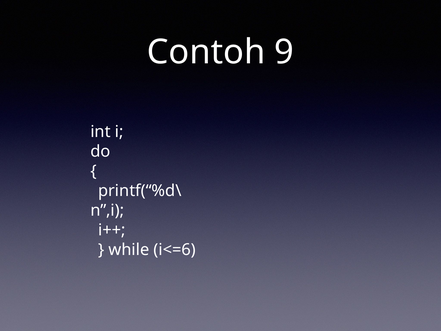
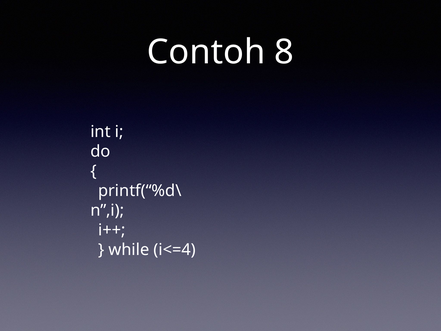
9: 9 -> 8
i<=6: i<=6 -> i<=4
